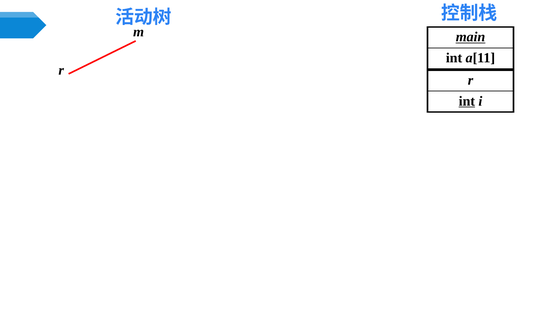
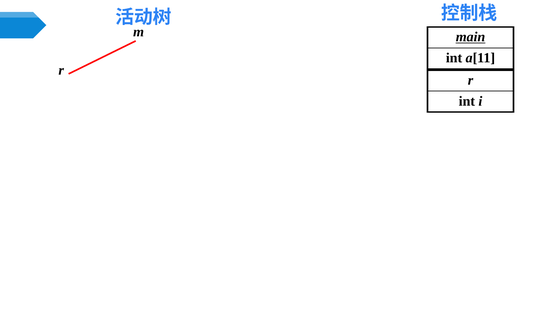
int at (467, 101) underline: present -> none
